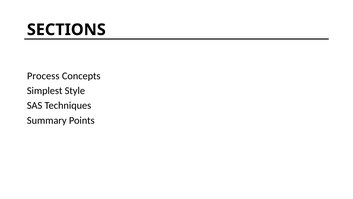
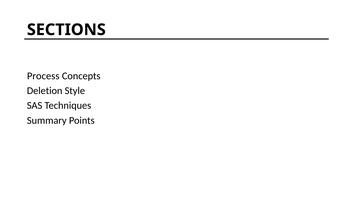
Simplest: Simplest -> Deletion
